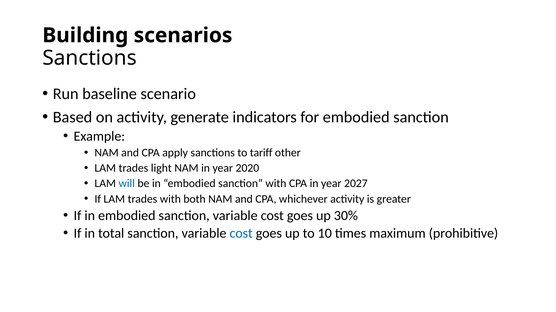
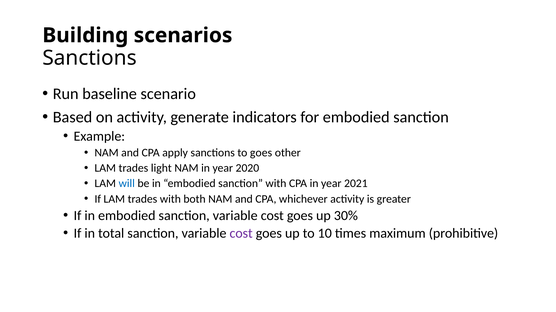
to tariff: tariff -> goes
2027: 2027 -> 2021
cost at (241, 234) colour: blue -> purple
